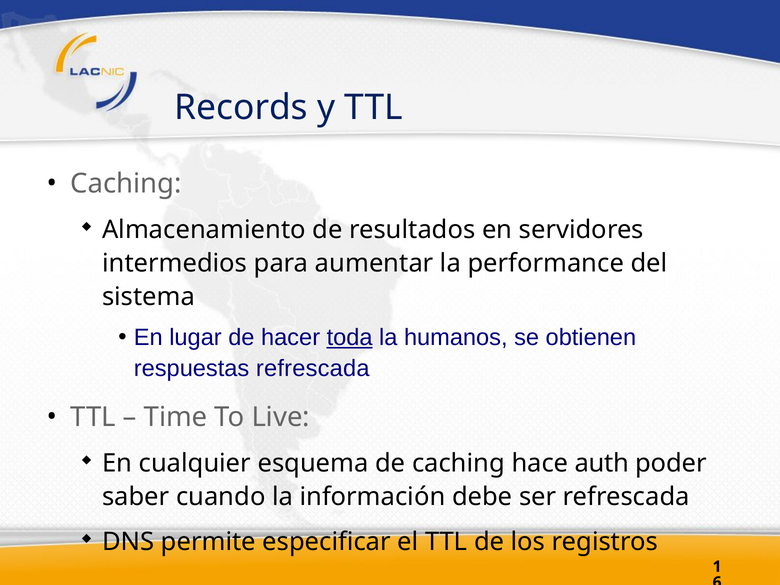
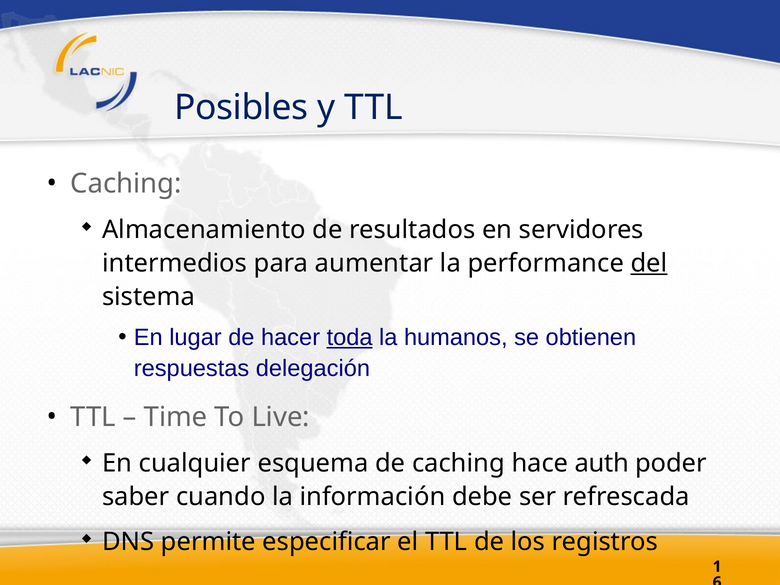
Records: Records -> Posibles
del underline: none -> present
respuestas refrescada: refrescada -> delegación
